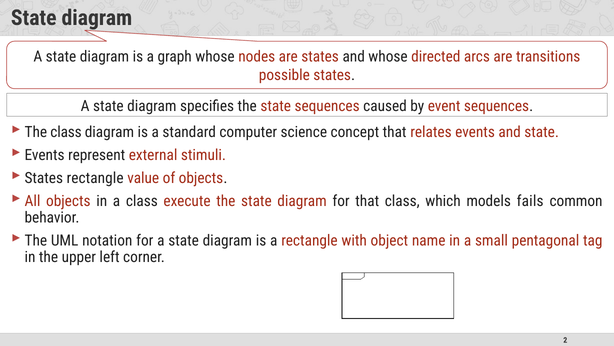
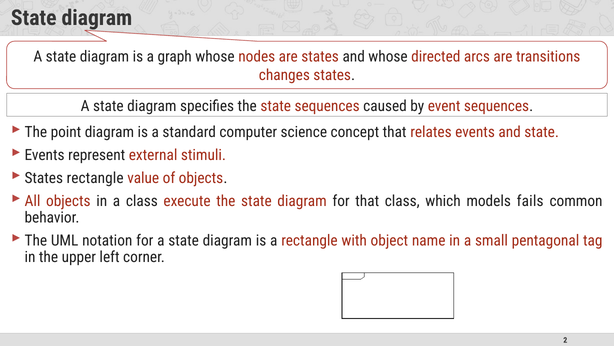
possible: possible -> changes
The class: class -> point
